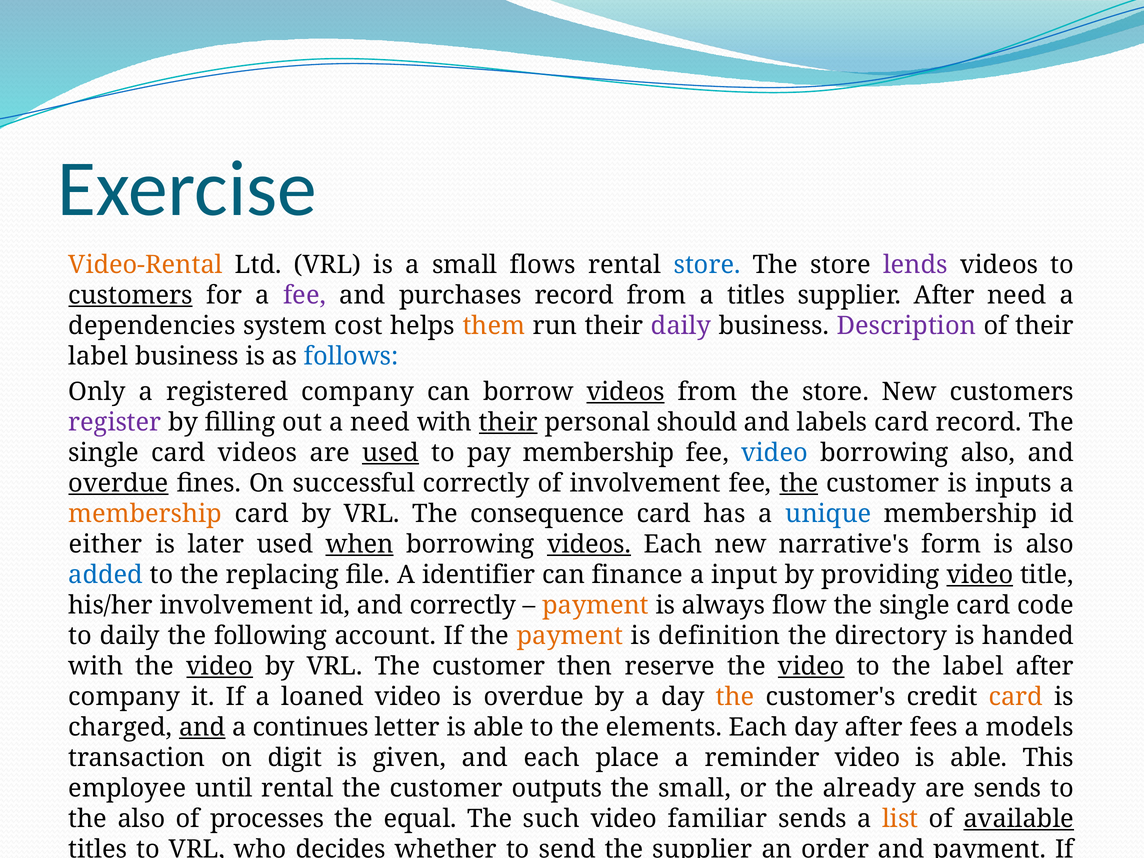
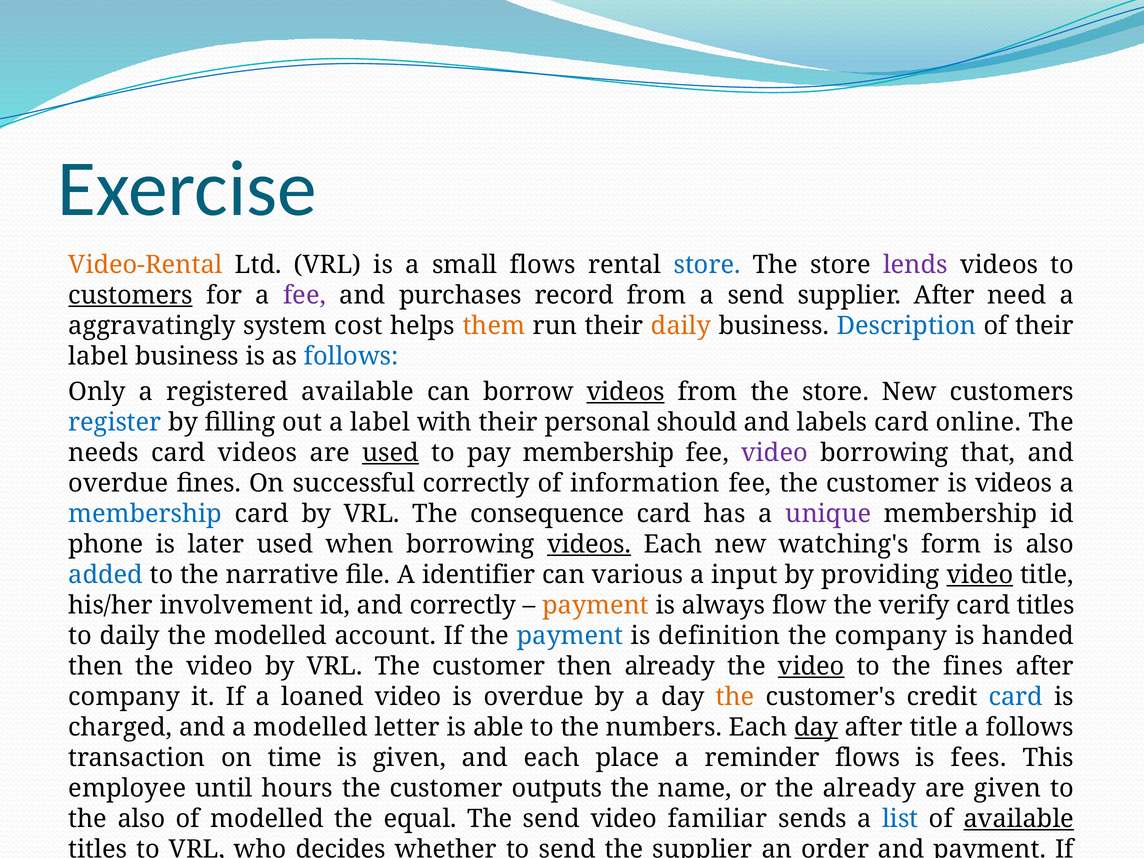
a titles: titles -> send
dependencies: dependencies -> aggravatingly
daily at (681, 326) colour: purple -> orange
Description colour: purple -> blue
registered company: company -> available
register colour: purple -> blue
a need: need -> label
their at (508, 422) underline: present -> none
card record: record -> online
single at (104, 453): single -> needs
video at (774, 453) colour: blue -> purple
borrowing also: also -> that
overdue at (118, 483) underline: present -> none
of involvement: involvement -> information
the at (799, 483) underline: present -> none
is inputs: inputs -> videos
membership at (145, 514) colour: orange -> blue
unique colour: blue -> purple
either: either -> phone
when underline: present -> none
narrative's: narrative's -> watching's
replacing: replacing -> narrative
finance: finance -> various
single at (914, 605): single -> verify
card code: code -> titles
the following: following -> modelled
payment at (570, 636) colour: orange -> blue
the directory: directory -> company
with at (96, 666): with -> then
video at (220, 666) underline: present -> none
then reserve: reserve -> already
the label: label -> fines
card at (1016, 697) colour: orange -> blue
and at (202, 727) underline: present -> none
a continues: continues -> modelled
elements: elements -> numbers
day at (816, 727) underline: none -> present
after fees: fees -> title
a models: models -> follows
digit: digit -> time
reminder video: video -> flows
able at (979, 758): able -> fees
until rental: rental -> hours
the small: small -> name
are sends: sends -> given
of processes: processes -> modelled
The such: such -> send
list colour: orange -> blue
